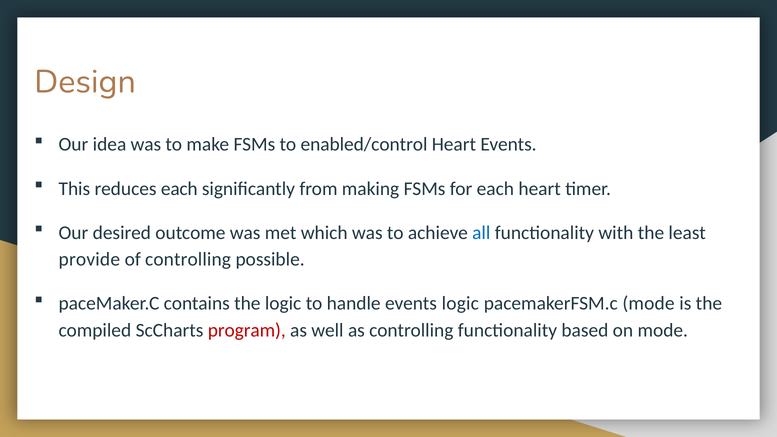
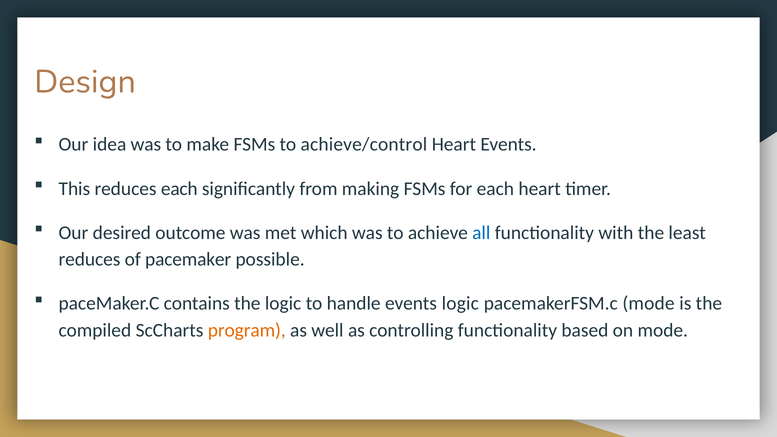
enabled/control: enabled/control -> achieve/control
provide at (89, 259): provide -> reduces
of controlling: controlling -> pacemaker
program colour: red -> orange
